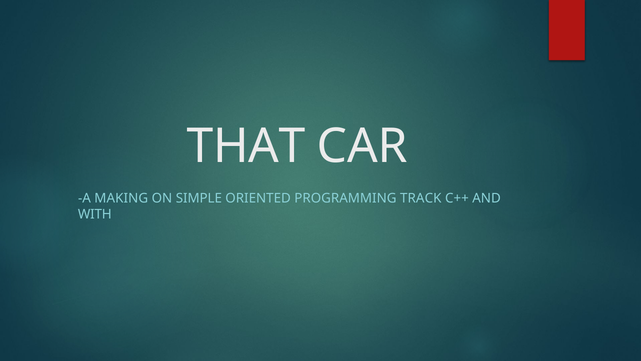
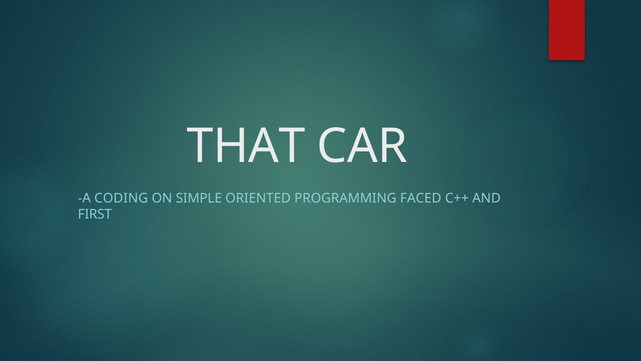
MAKING: MAKING -> CODING
TRACK: TRACK -> FACED
WITH: WITH -> FIRST
